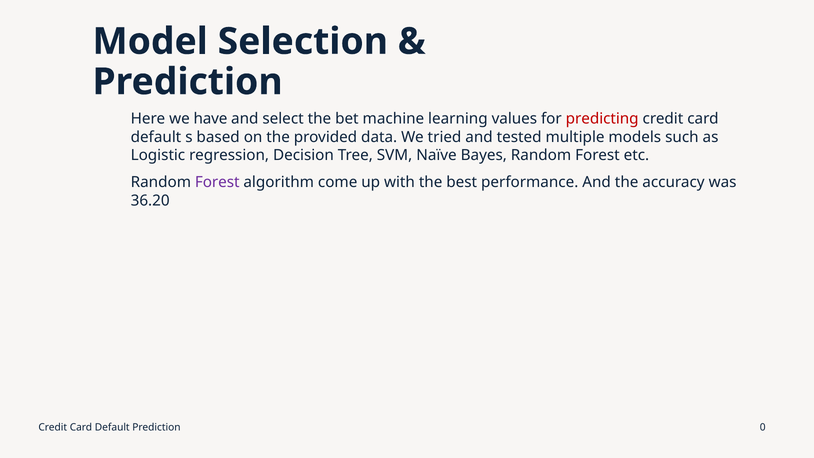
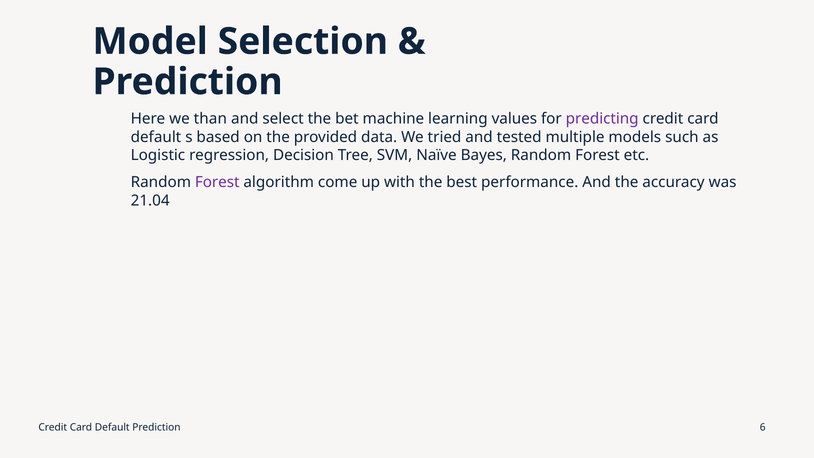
have: have -> than
predicting colour: red -> purple
36.20: 36.20 -> 21.04
0: 0 -> 6
